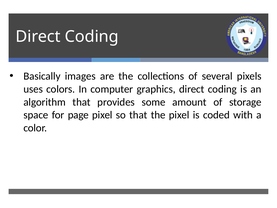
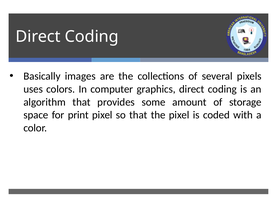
page: page -> print
